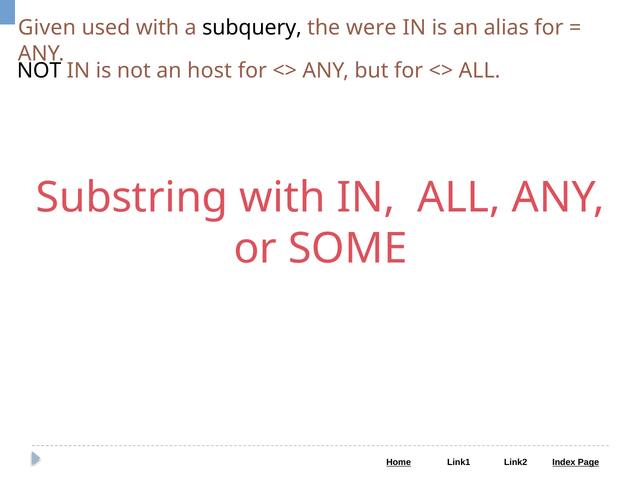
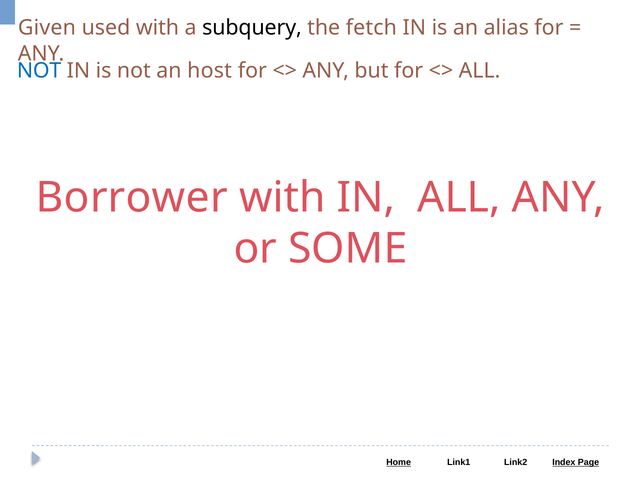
were: were -> fetch
NOT at (39, 71) colour: black -> blue
Substring: Substring -> Borrower
